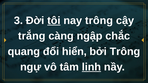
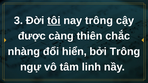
trắng: trắng -> được
ngập: ngập -> thiên
quang: quang -> nhàng
linh underline: present -> none
